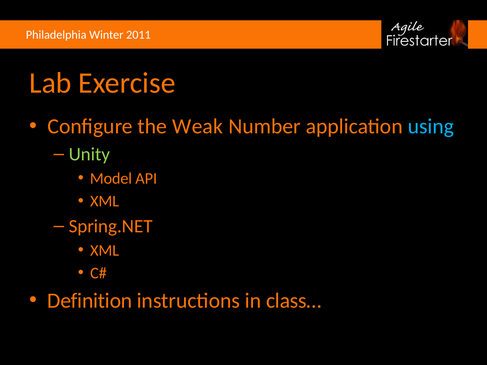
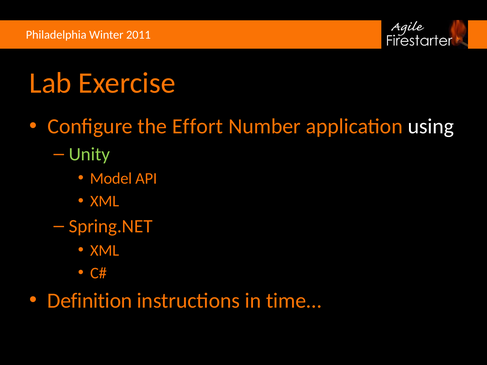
Weak: Weak -> Effort
using colour: light blue -> white
class…: class… -> time…
